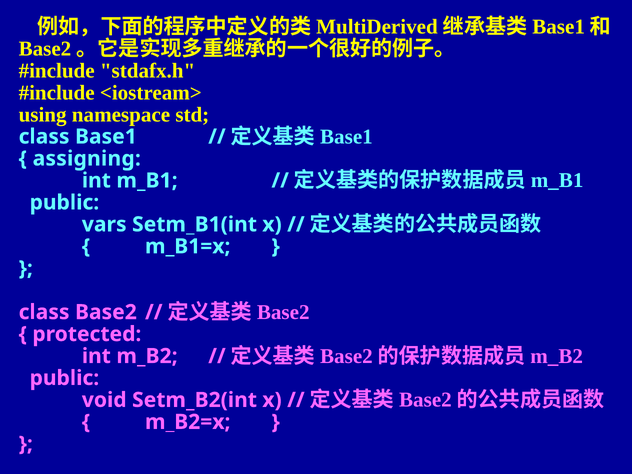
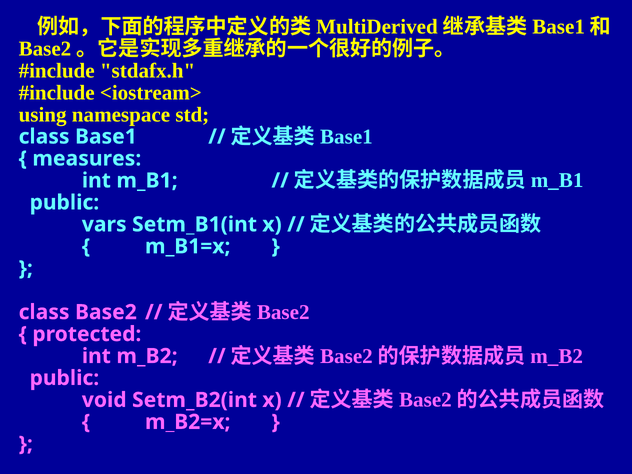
assigning: assigning -> measures
